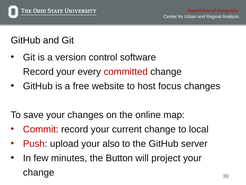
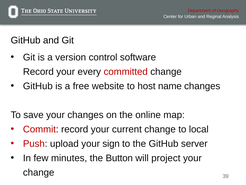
focus: focus -> name
also: also -> sign
